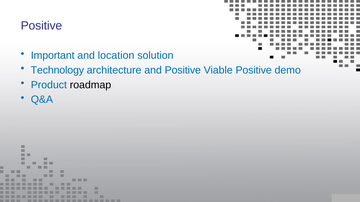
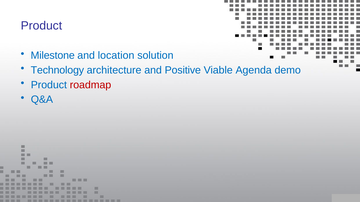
Positive at (41, 26): Positive -> Product
Important: Important -> Milestone
Viable Positive: Positive -> Agenda
roadmap colour: black -> red
